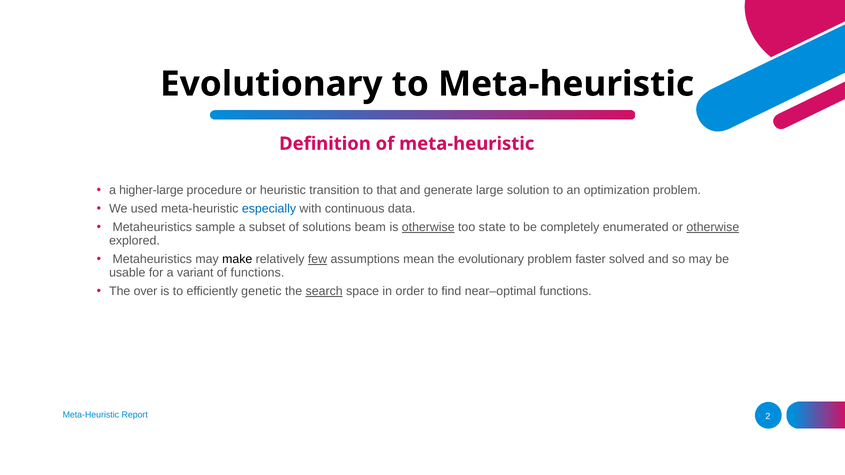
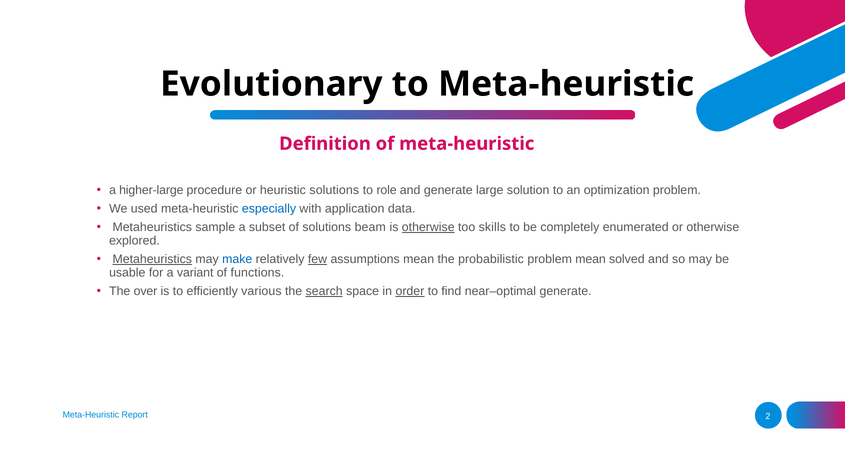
heuristic transition: transition -> solutions
that: that -> role
continuous: continuous -> application
state: state -> skills
otherwise at (713, 227) underline: present -> none
Metaheuristics at (152, 259) underline: none -> present
make colour: black -> blue
the evolutionary: evolutionary -> probabilistic
problem faster: faster -> mean
genetic: genetic -> various
order underline: none -> present
near–optimal functions: functions -> generate
